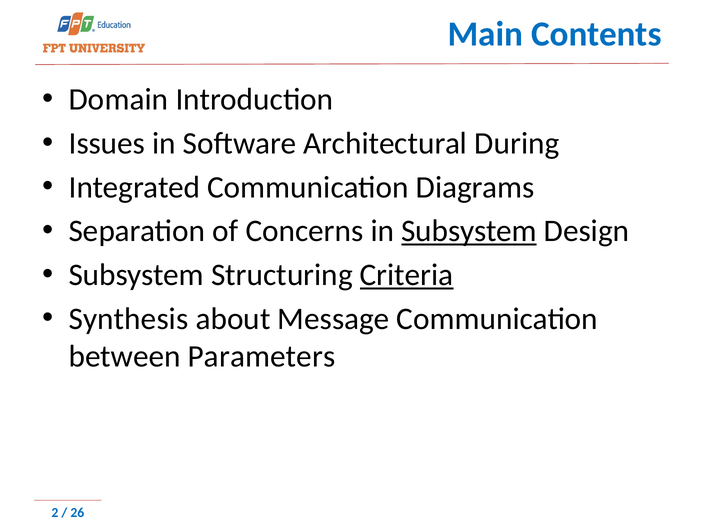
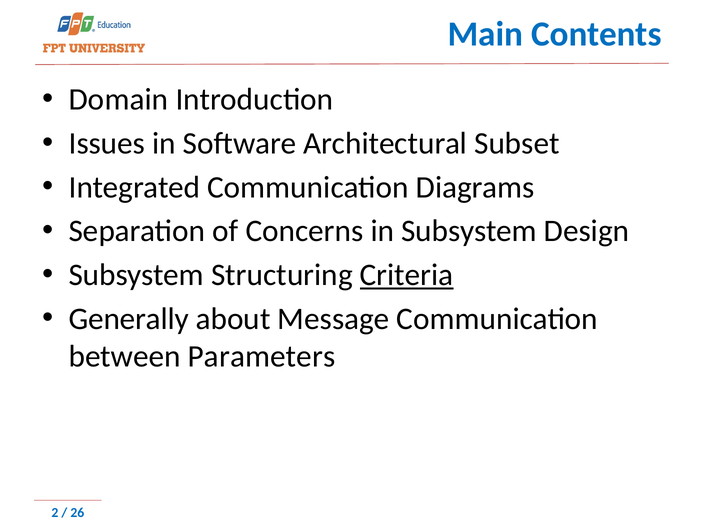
During: During -> Subset
Subsystem at (469, 231) underline: present -> none
Synthesis: Synthesis -> Generally
